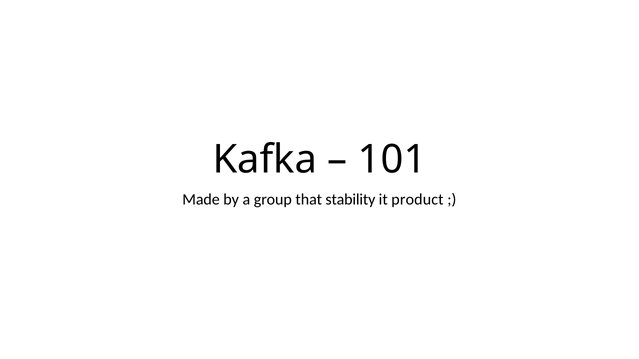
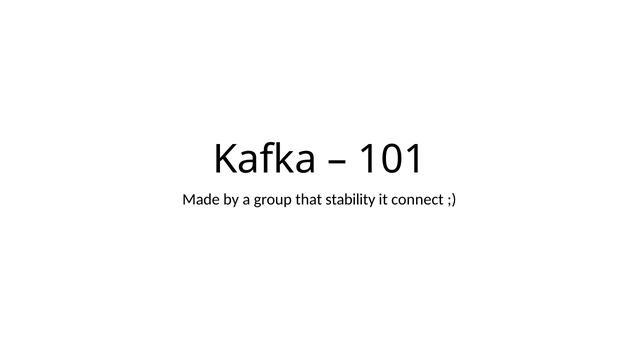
product: product -> connect
